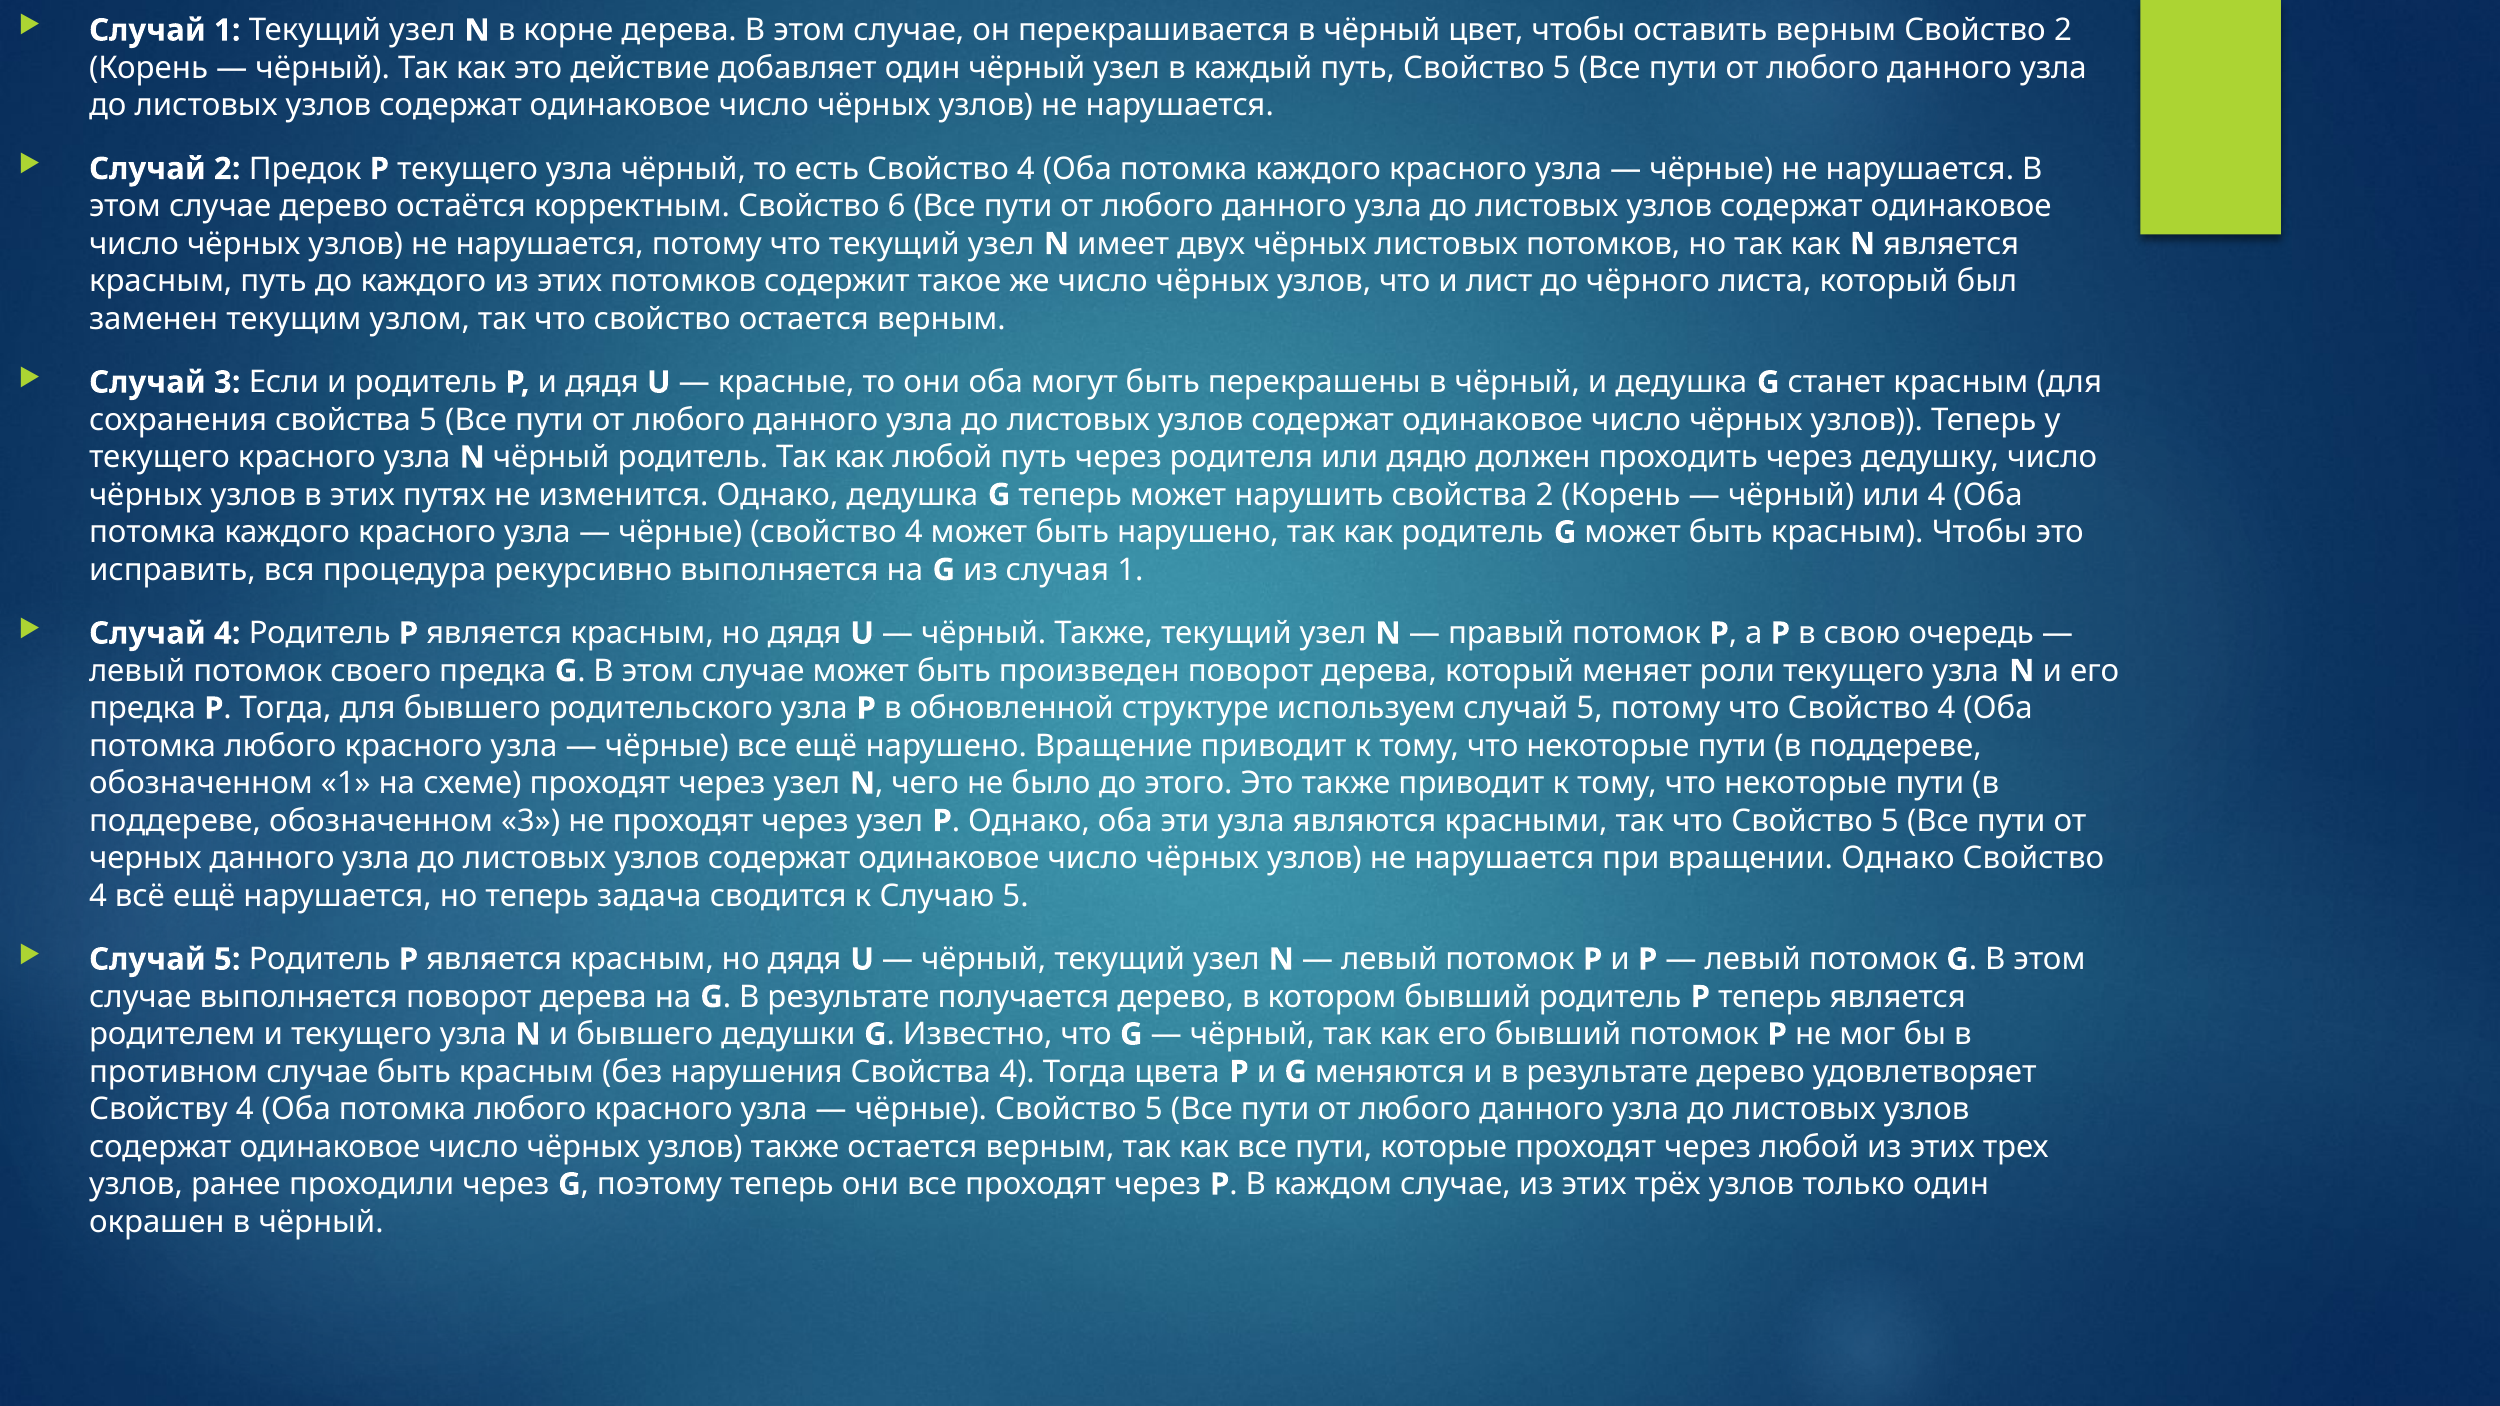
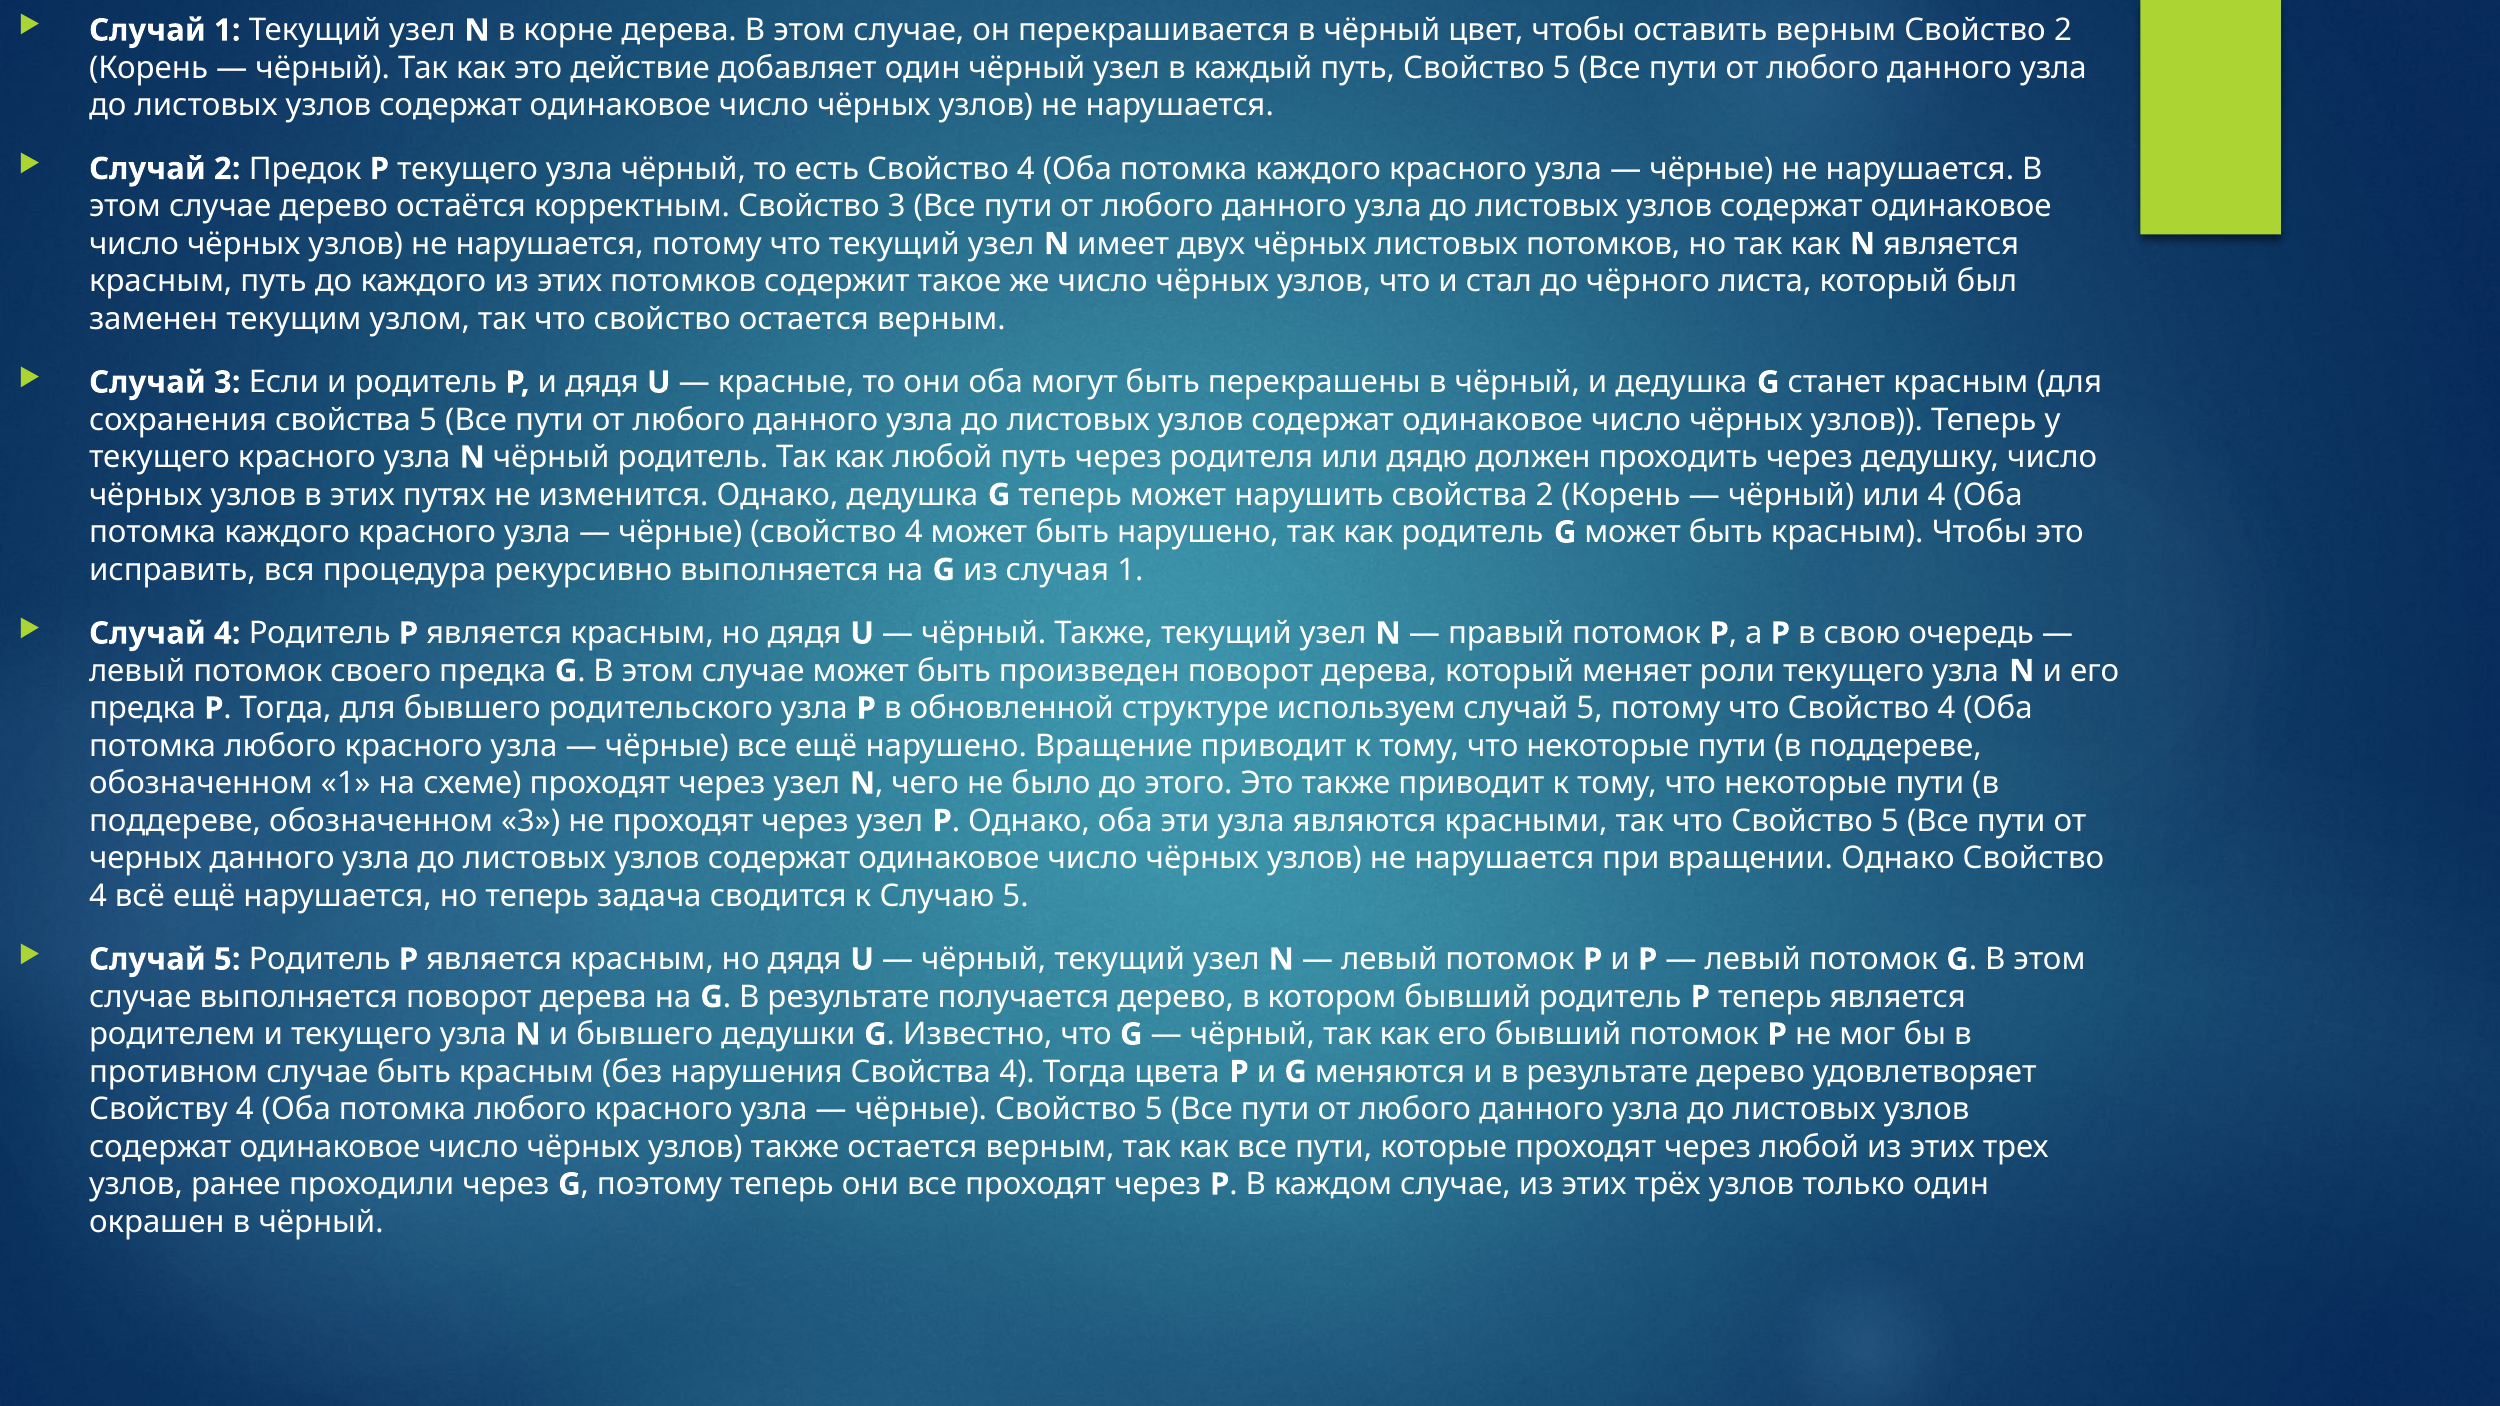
Свойство 6: 6 -> 3
лист: лист -> стал
